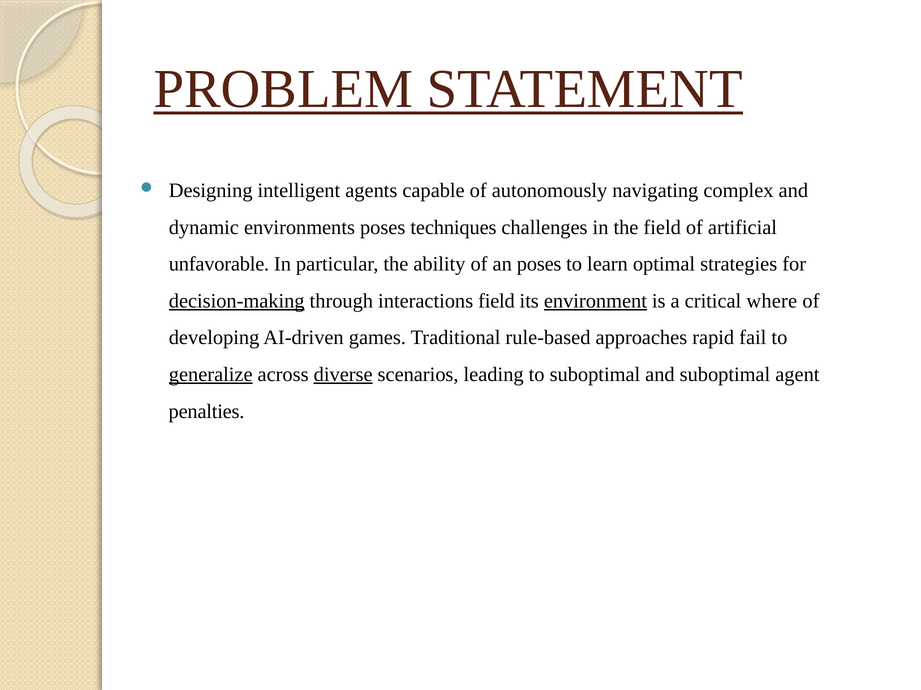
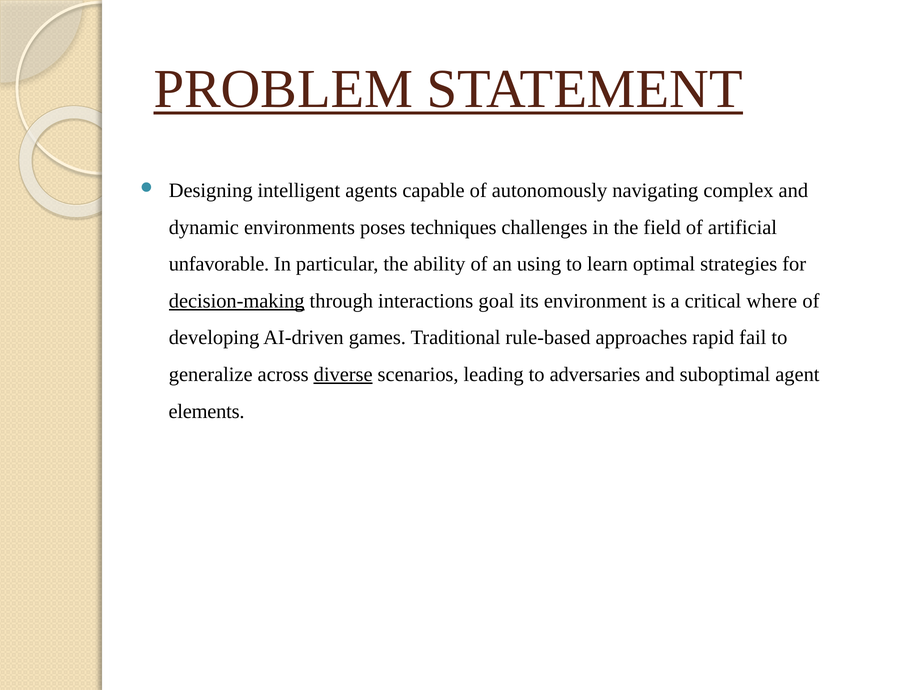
an poses: poses -> using
interactions field: field -> goal
environment underline: present -> none
generalize underline: present -> none
to suboptimal: suboptimal -> adversaries
penalties: penalties -> elements
